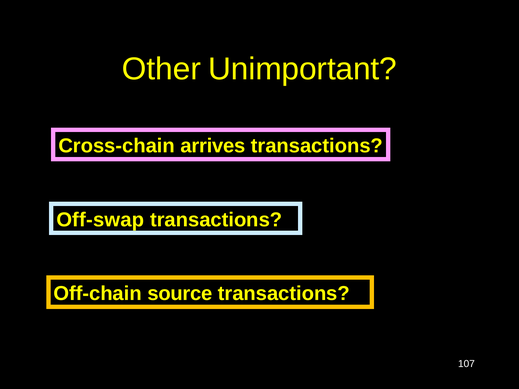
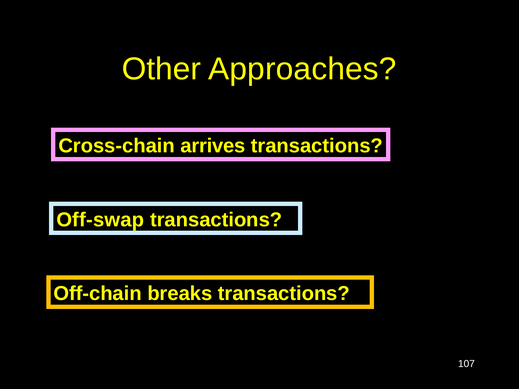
Unimportant: Unimportant -> Approaches
source: source -> breaks
